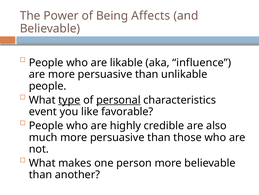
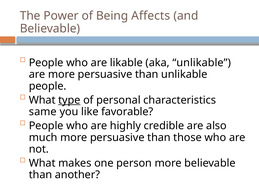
aka influence: influence -> unlikable
personal underline: present -> none
event: event -> same
